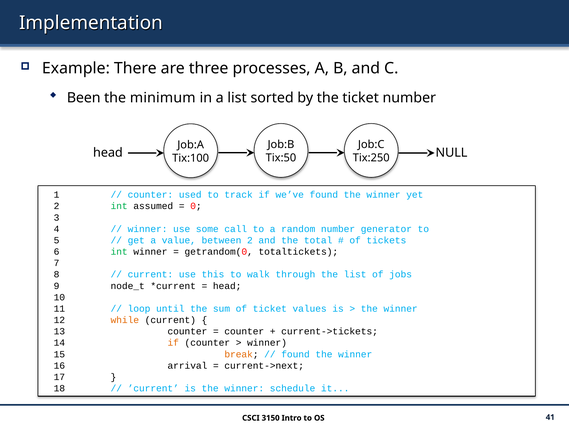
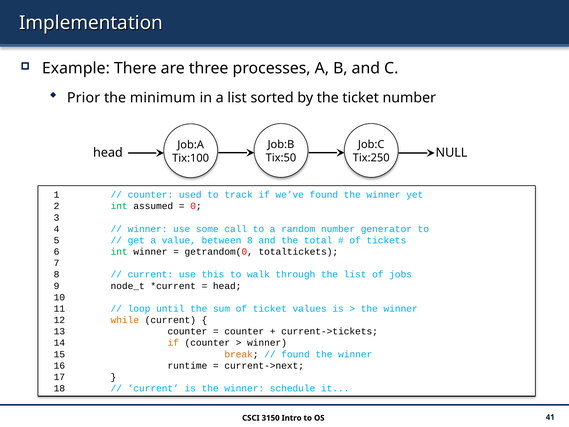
Been: Been -> Prior
between 2: 2 -> 8
arrival: arrival -> runtime
